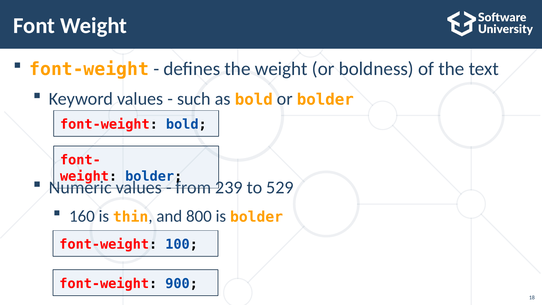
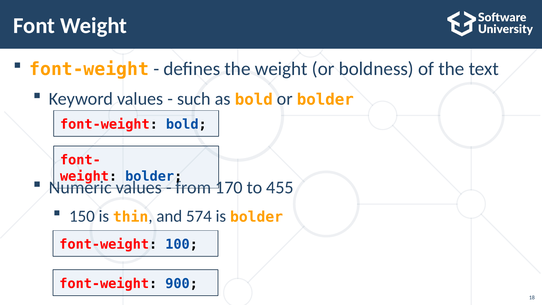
239: 239 -> 170
529: 529 -> 455
160: 160 -> 150
800: 800 -> 574
